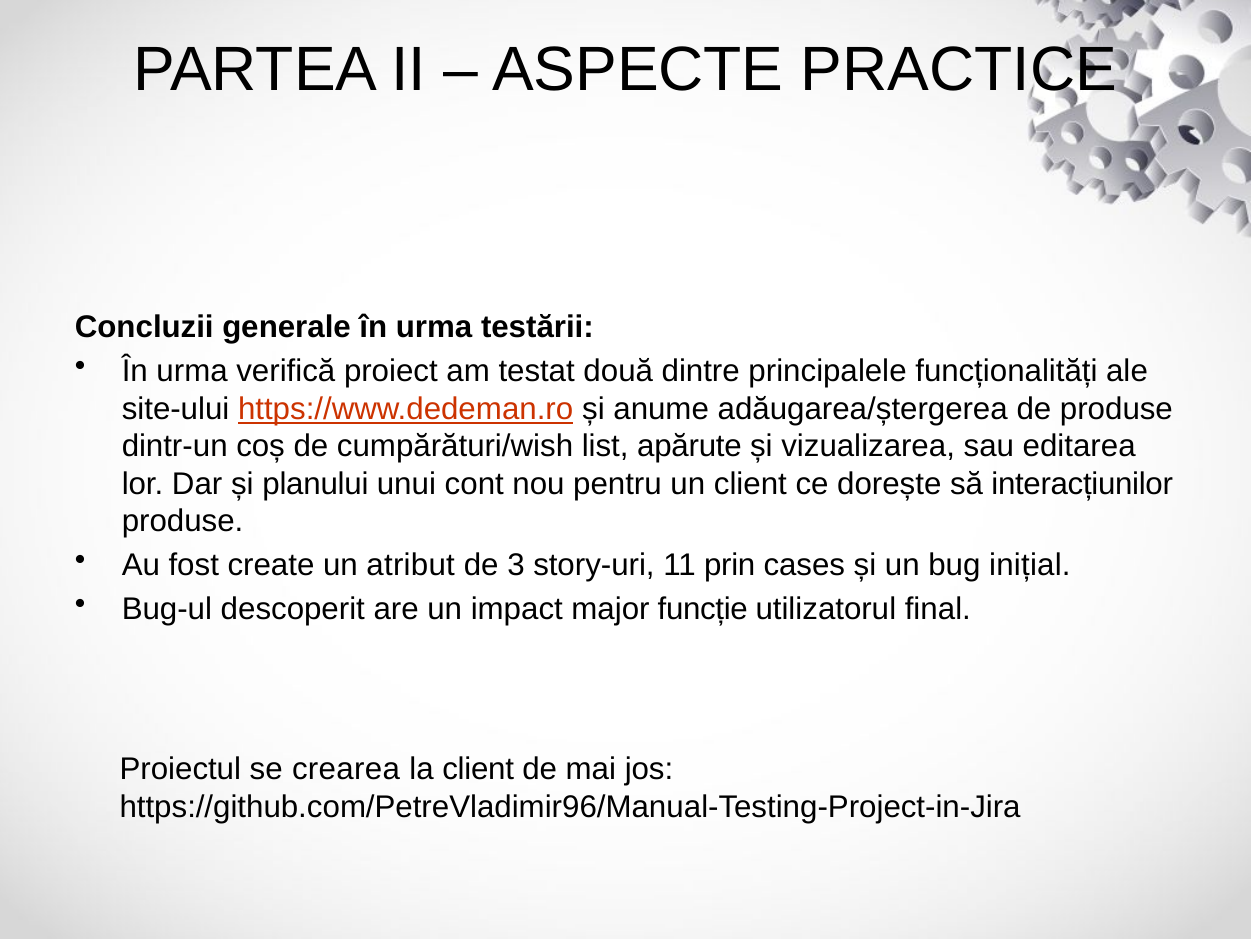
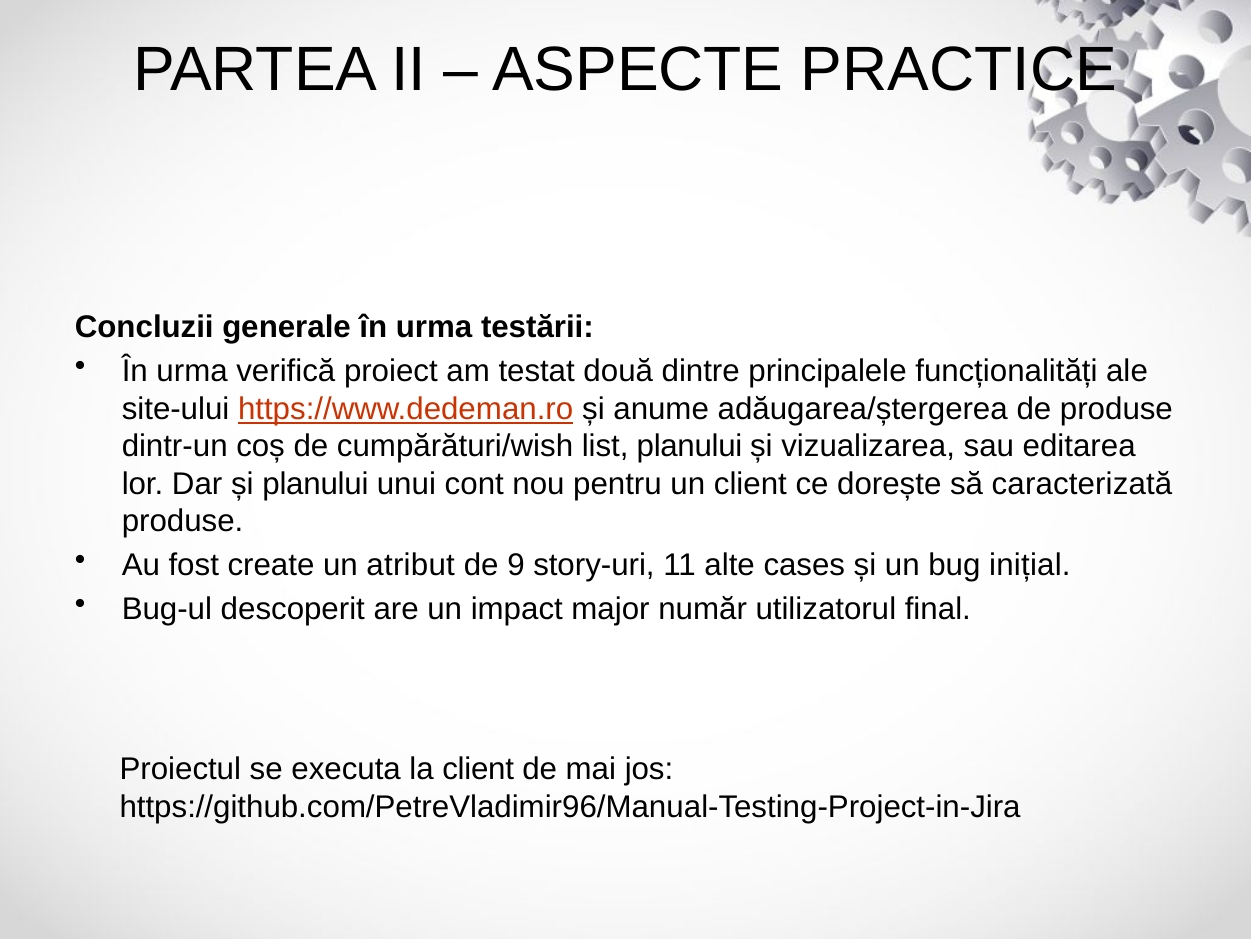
list apărute: apărute -> planului
interacțiunilor: interacțiunilor -> caracterizată
3: 3 -> 9
prin: prin -> alte
funcție: funcție -> număr
crearea: crearea -> executa
